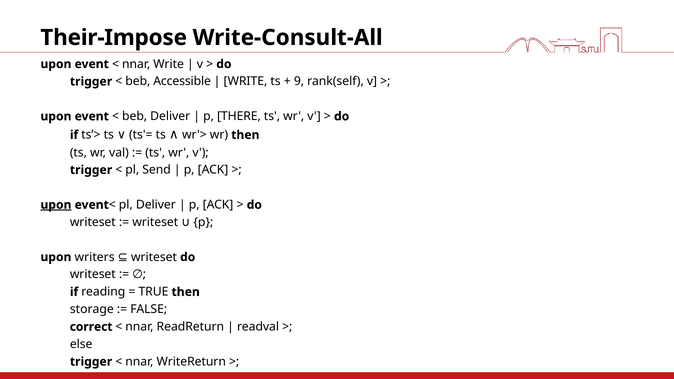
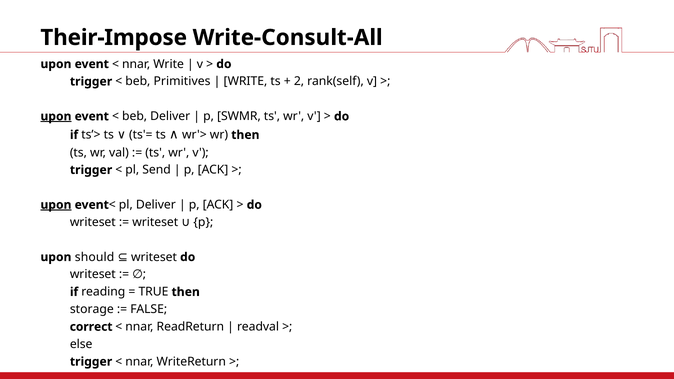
Accessible: Accessible -> Primitives
9: 9 -> 2
upon at (56, 116) underline: none -> present
THERE: THERE -> SWMR
writers: writers -> should
